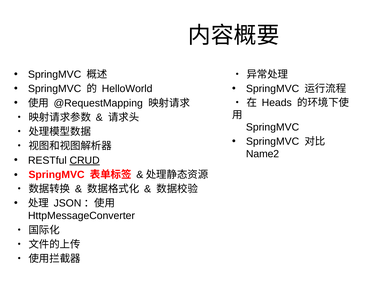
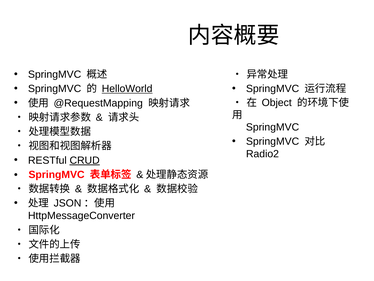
HelloWorld underline: none -> present
Heads: Heads -> Object
Name2: Name2 -> Radio2
